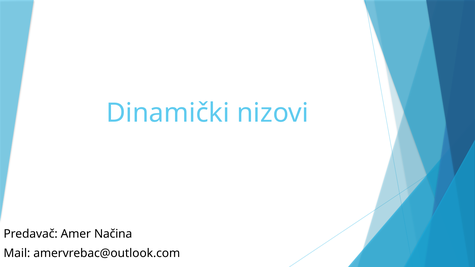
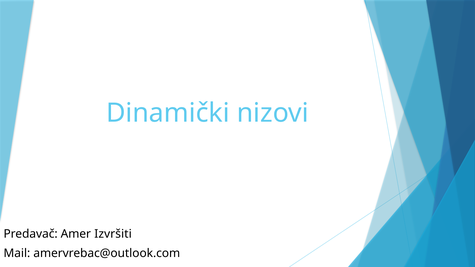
Načina: Načina -> Izvršiti
